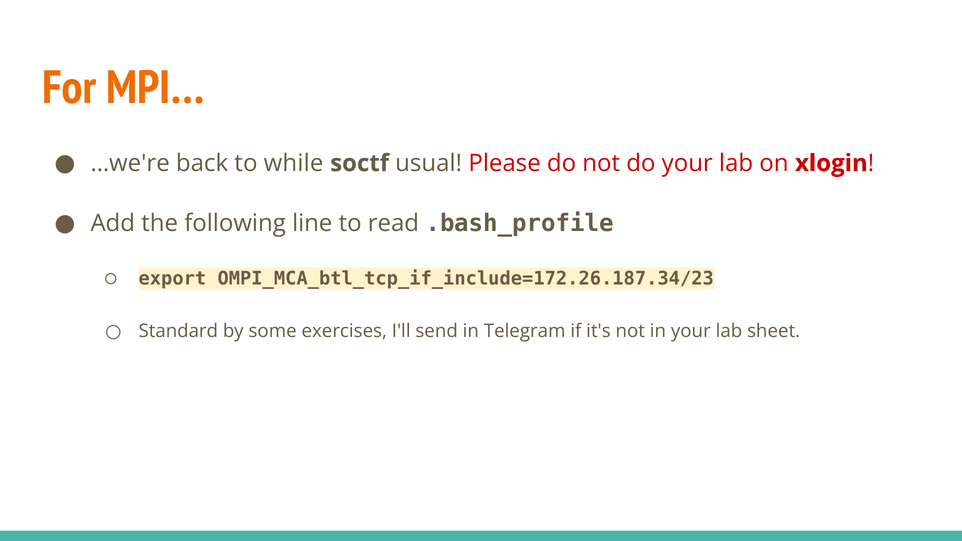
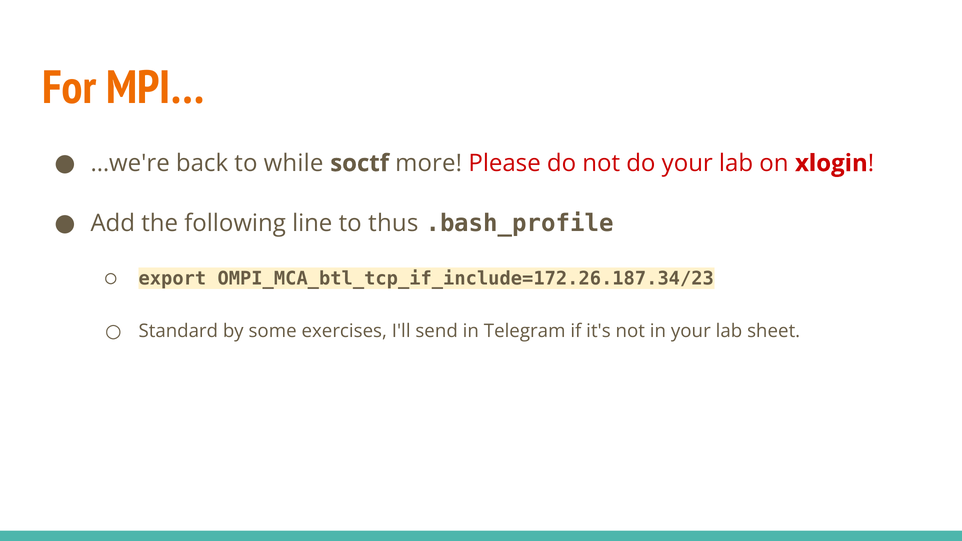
usual: usual -> more
read: read -> thus
